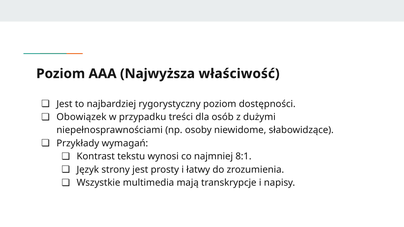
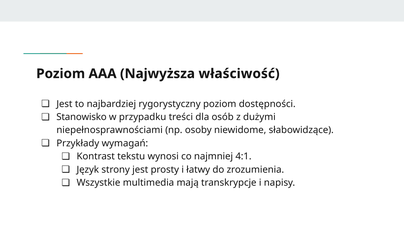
Obowiązek: Obowiązek -> Stanowisko
8:1: 8:1 -> 4:1
